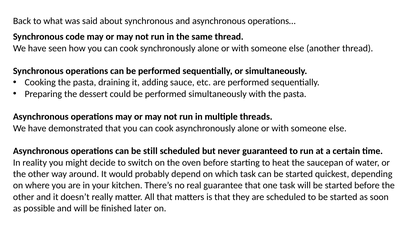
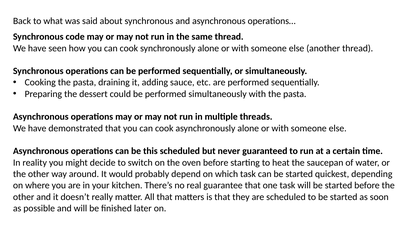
still: still -> this
